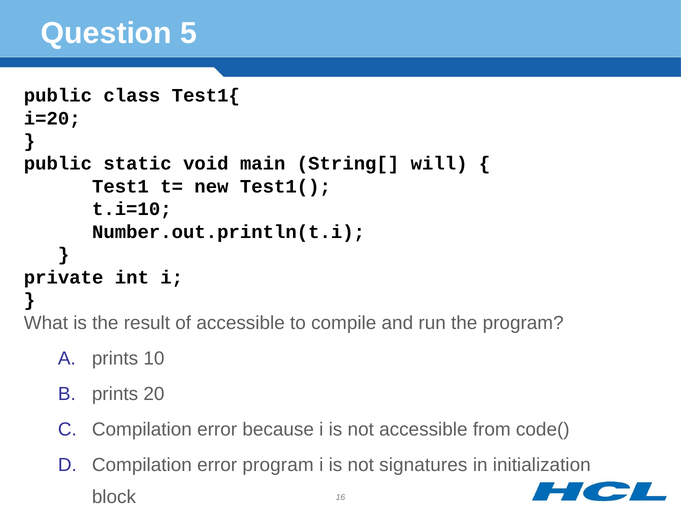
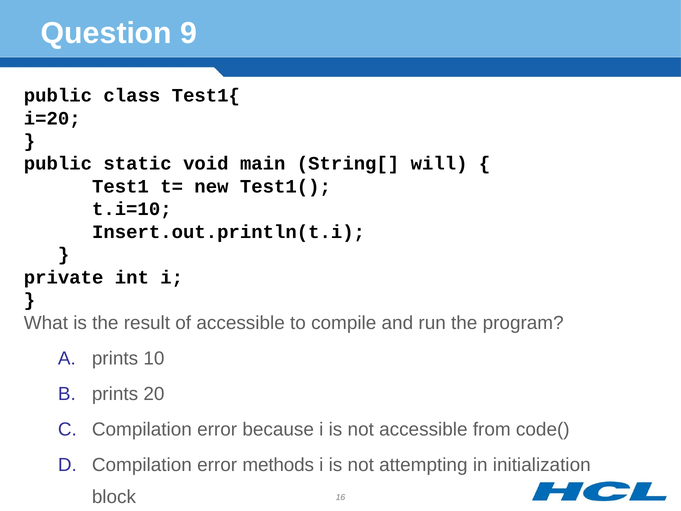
5: 5 -> 9
Number.out.println(t.i: Number.out.println(t.i -> Insert.out.println(t.i
error program: program -> methods
signatures: signatures -> attempting
